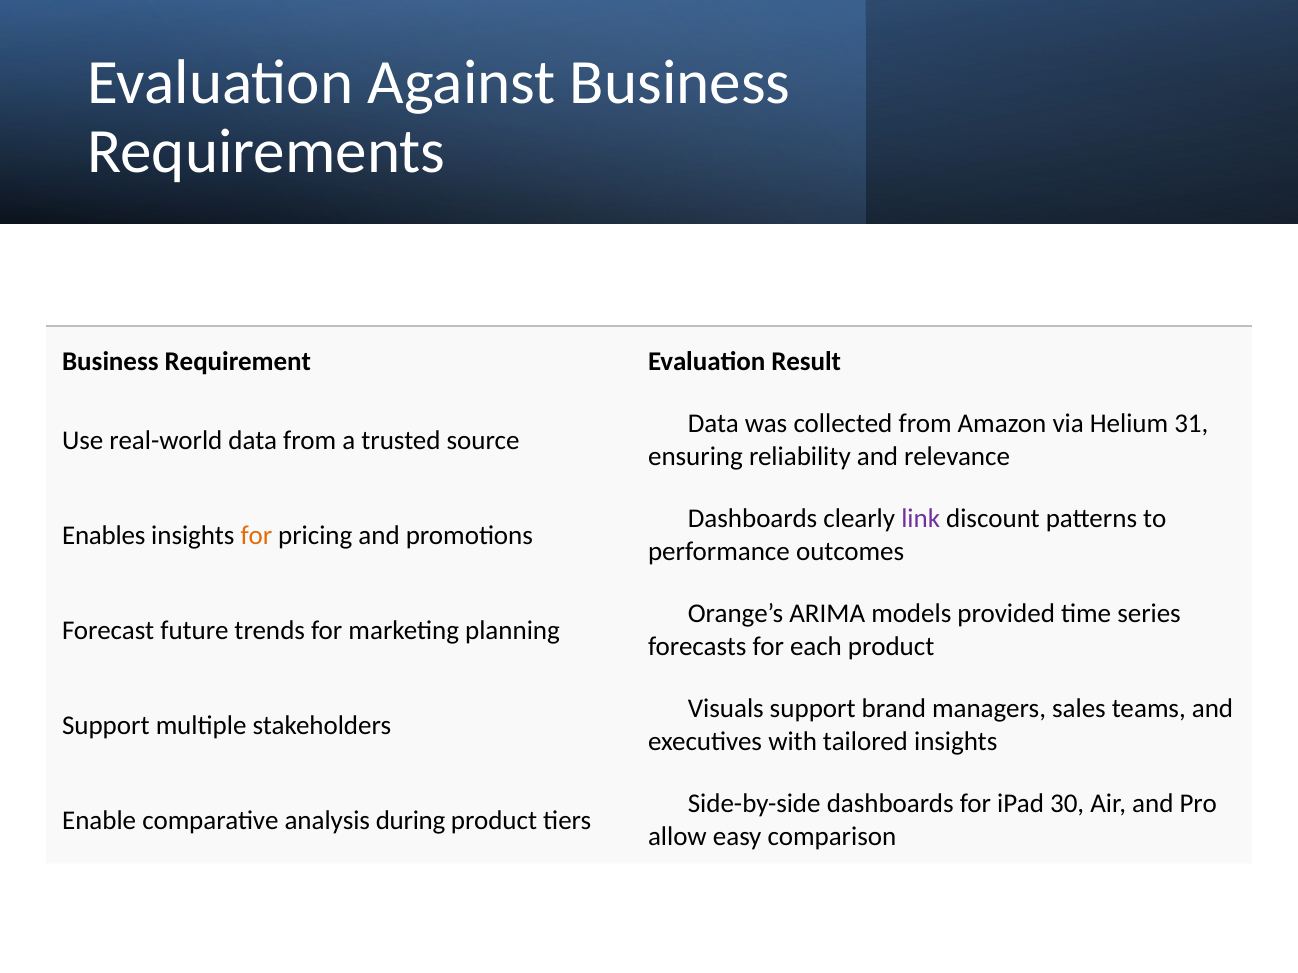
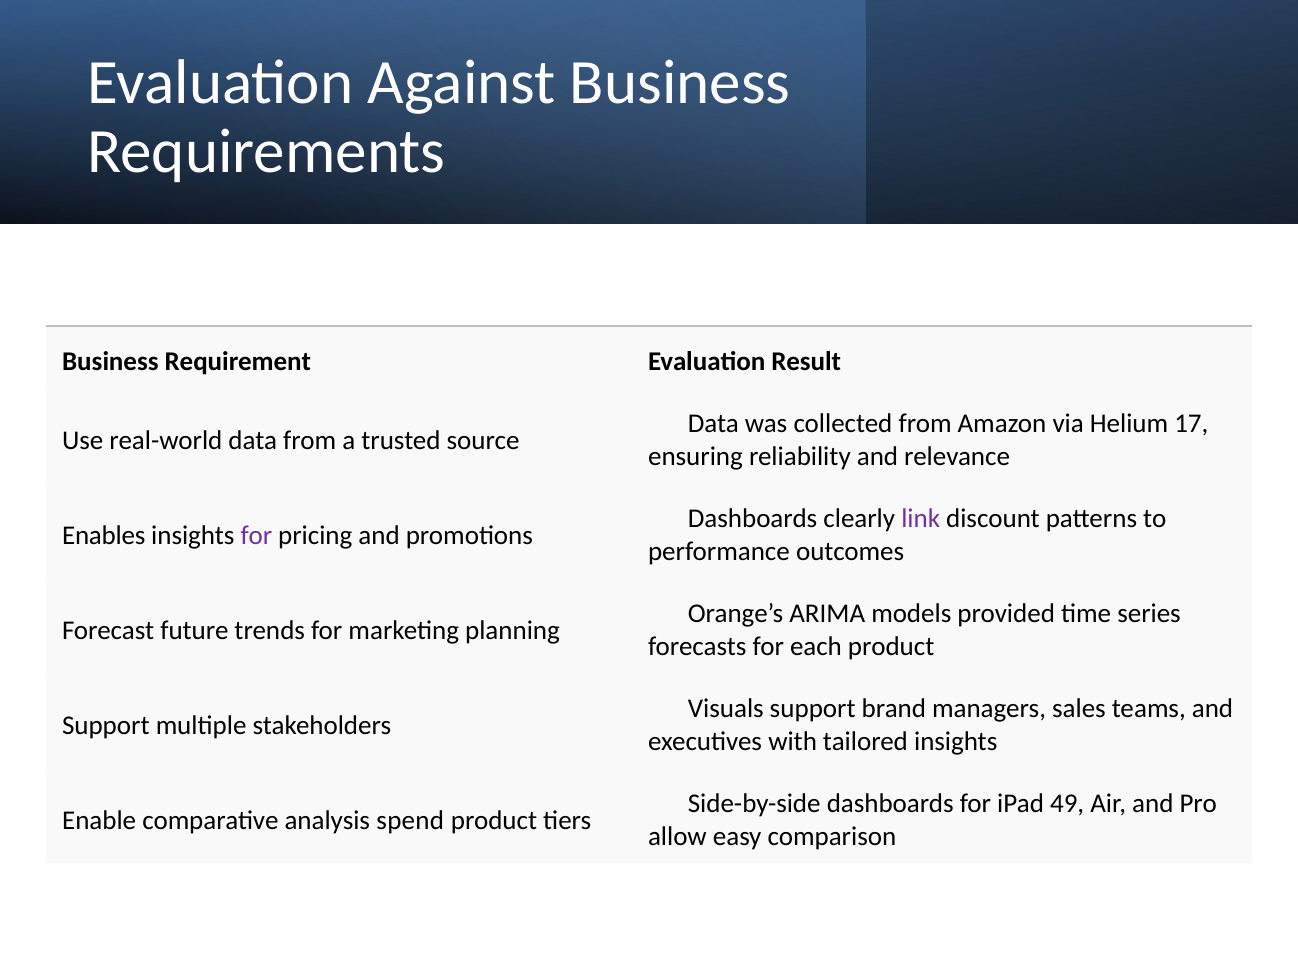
31: 31 -> 17
for at (256, 536) colour: orange -> purple
30: 30 -> 49
during: during -> spend
